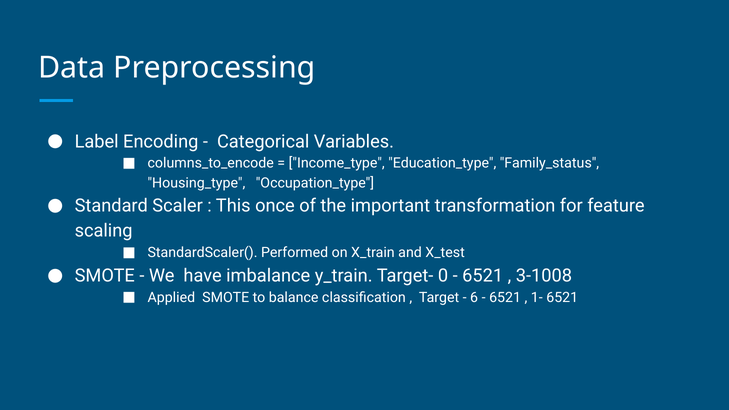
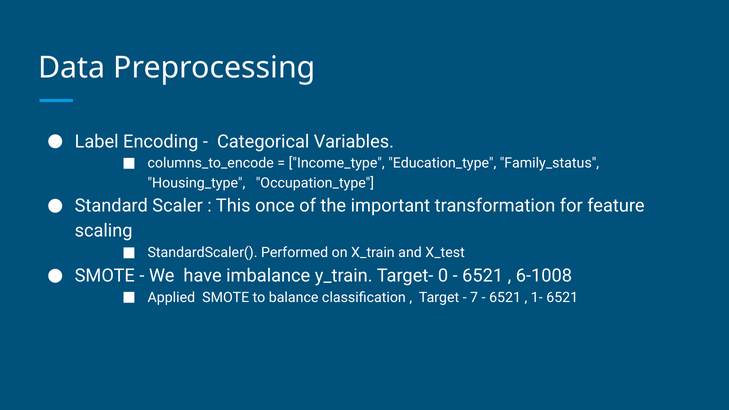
3-1008: 3-1008 -> 6-1008
6: 6 -> 7
